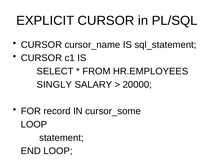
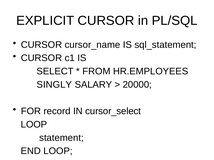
cursor_some: cursor_some -> cursor_select
